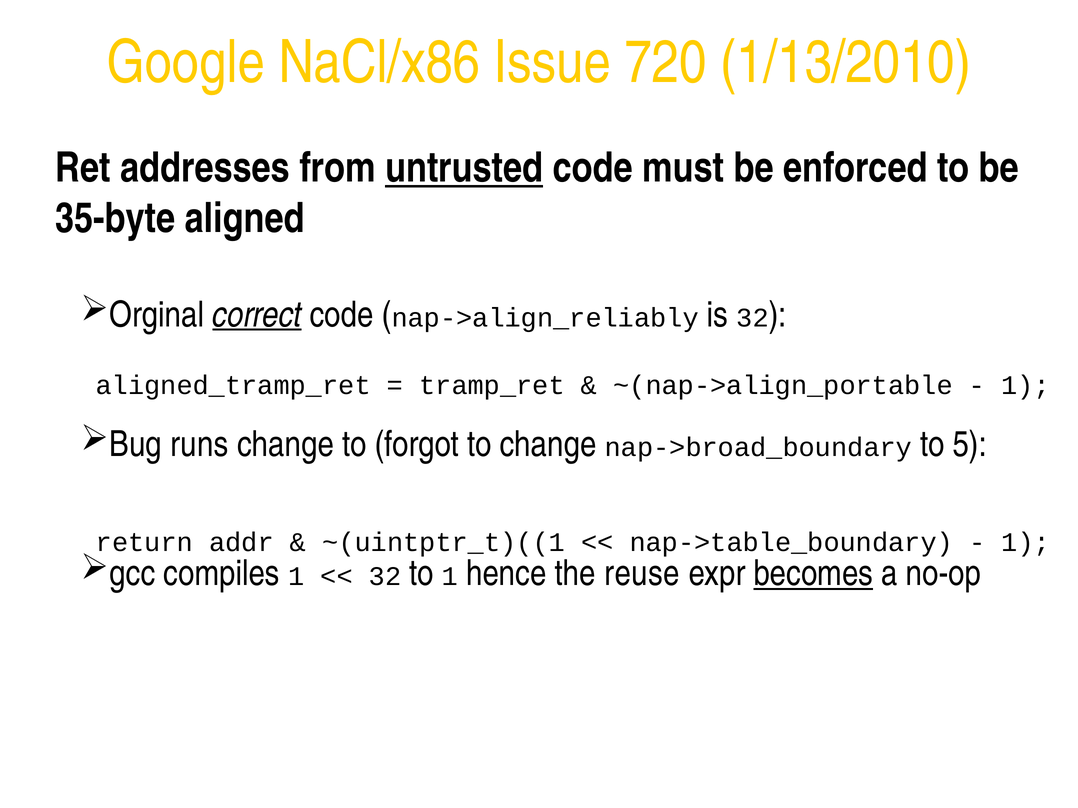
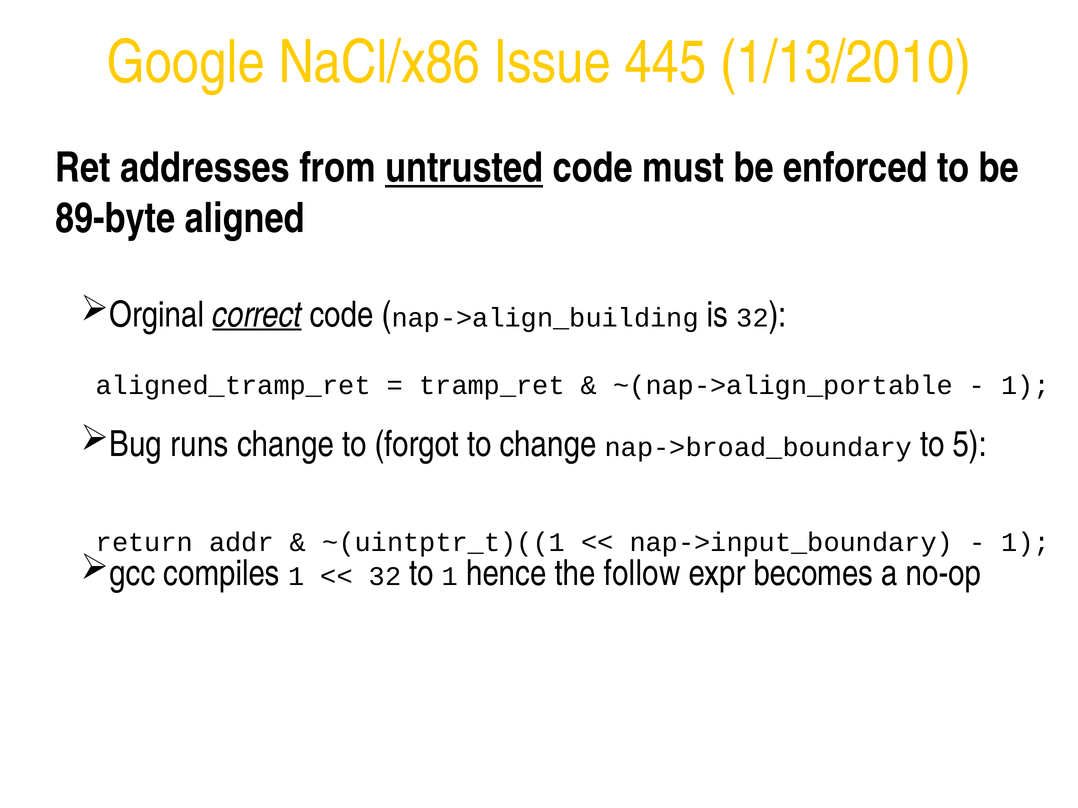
720: 720 -> 445
35-byte: 35-byte -> 89-byte
nap->align_reliably: nap->align_reliably -> nap->align_building
nap->table_boundary: nap->table_boundary -> nap->input_boundary
reuse: reuse -> follow
becomes underline: present -> none
